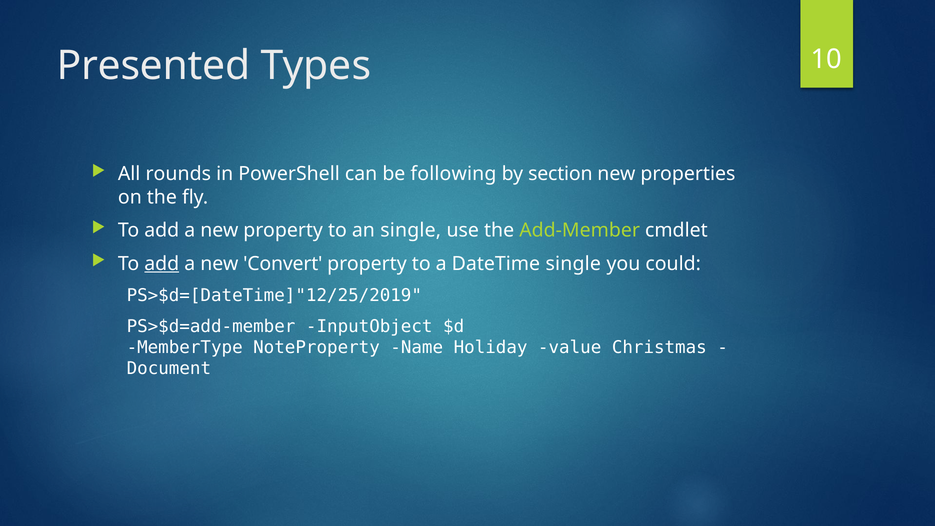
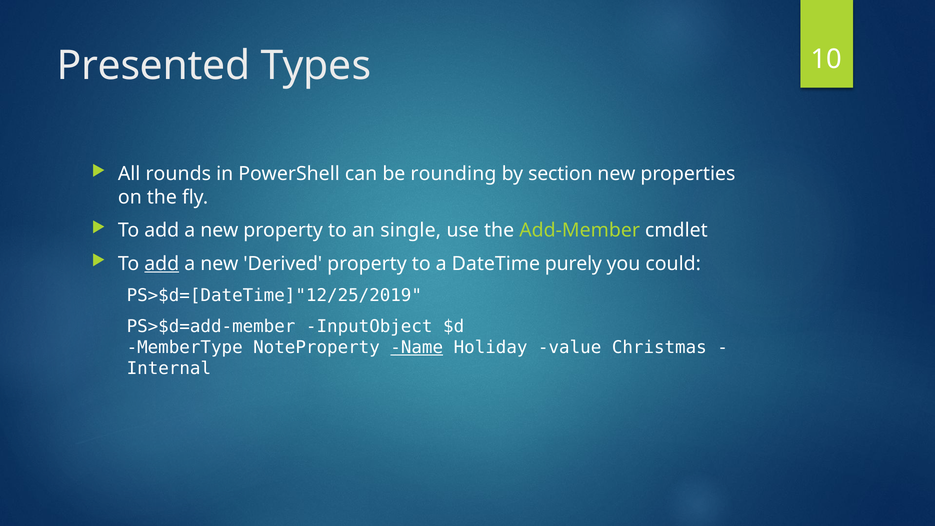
following: following -> rounding
Convert: Convert -> Derived
DateTime single: single -> purely
Name underline: none -> present
Document: Document -> Internal
